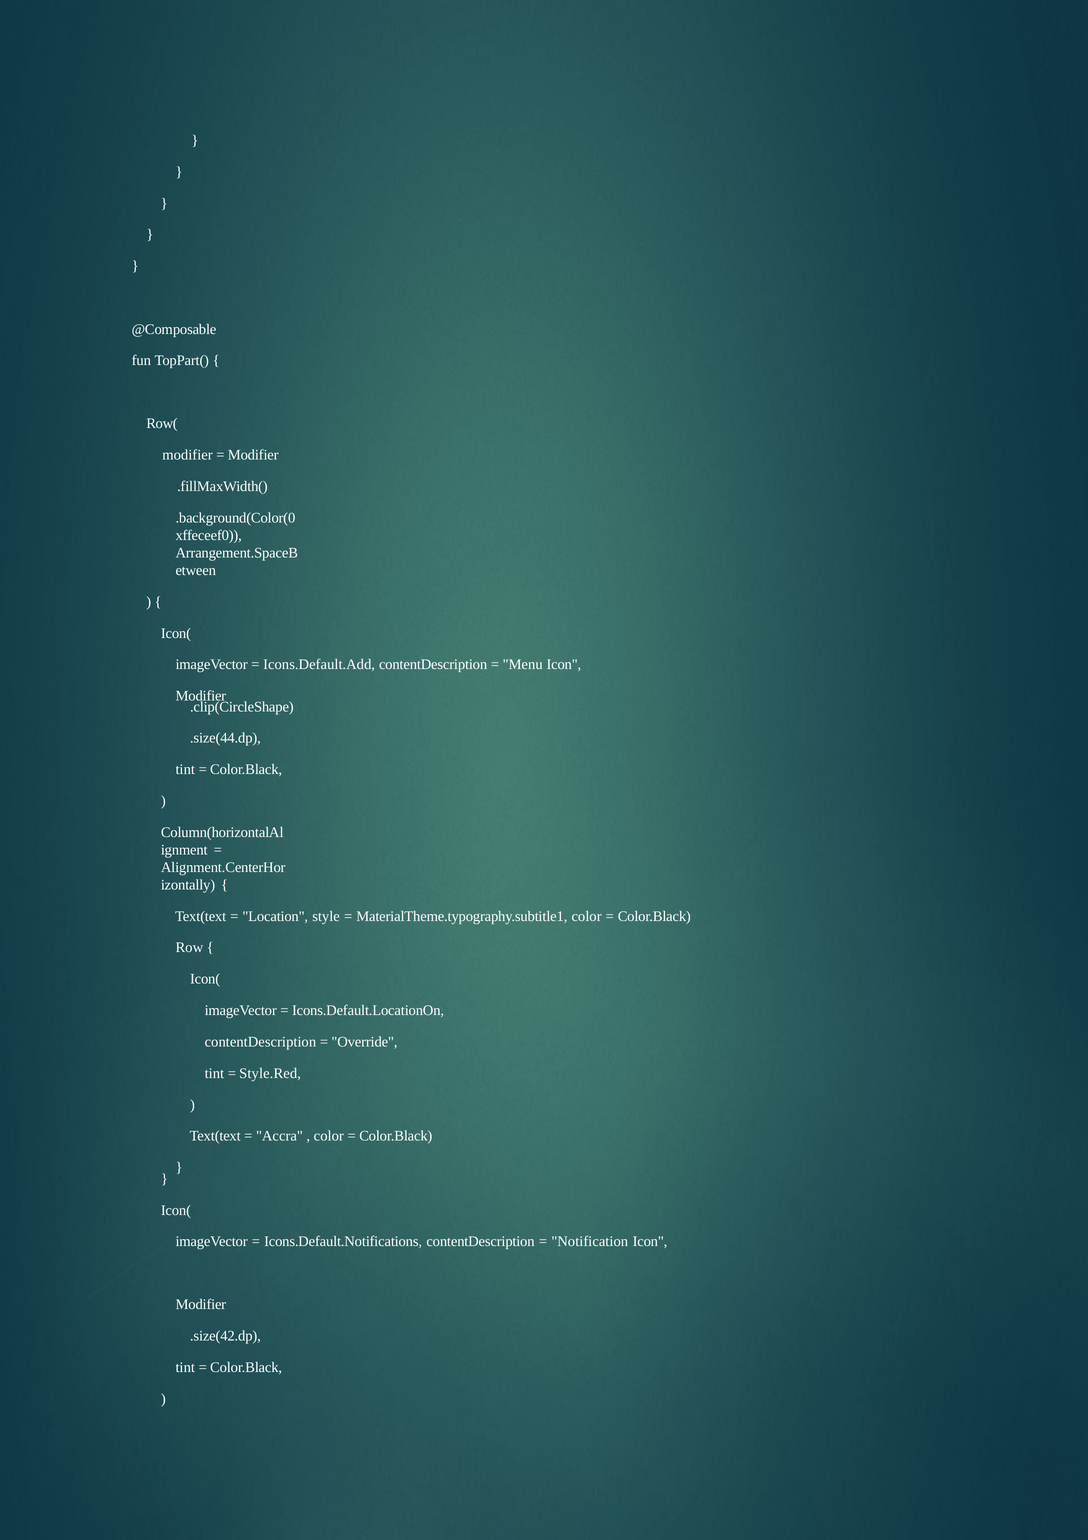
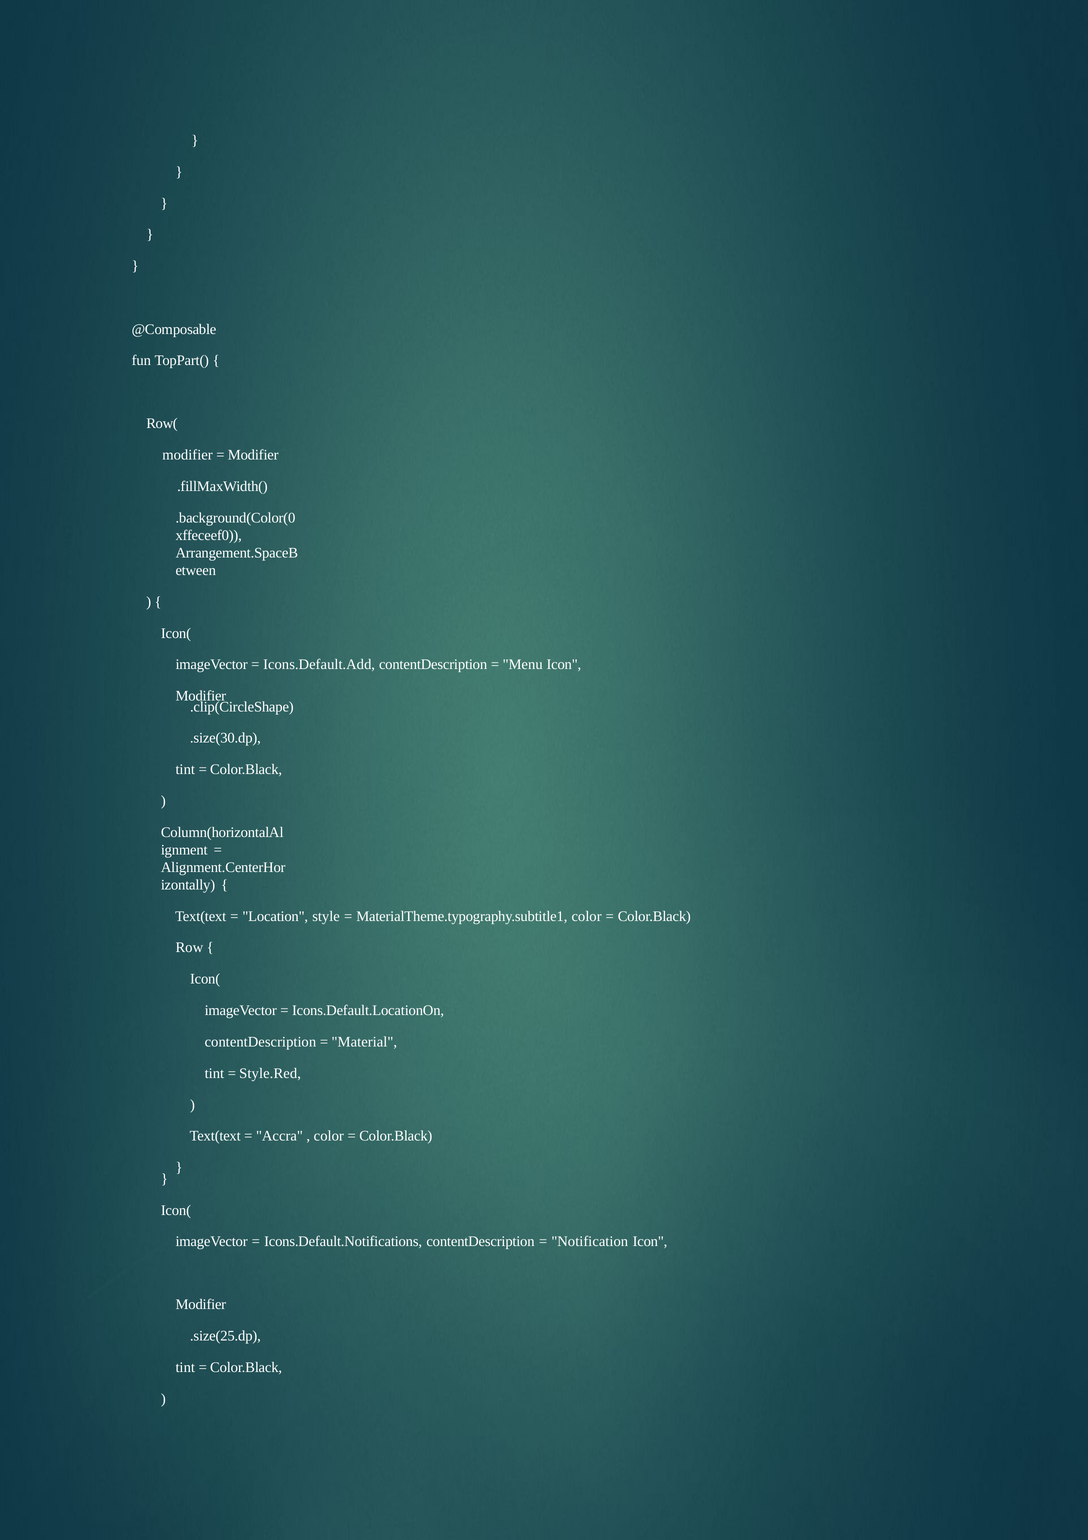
.size(44.dp: .size(44.dp -> .size(30.dp
Override: Override -> Material
.size(42.dp: .size(42.dp -> .size(25.dp
